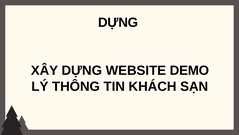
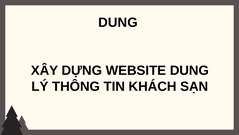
DỰNG at (118, 23): DỰNG -> DUNG
WEBSITE DEMO: DEMO -> DUNG
